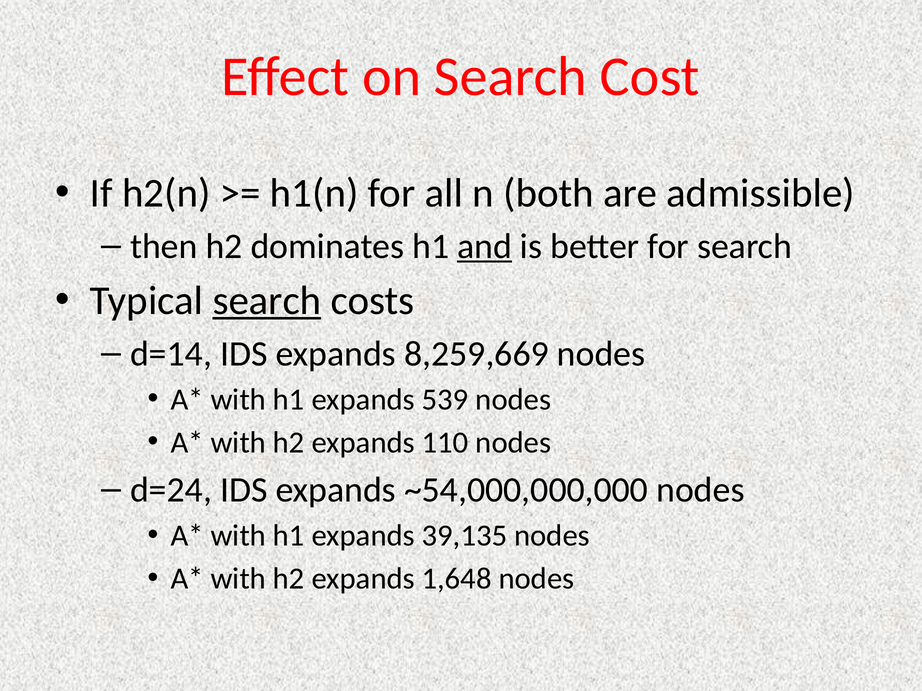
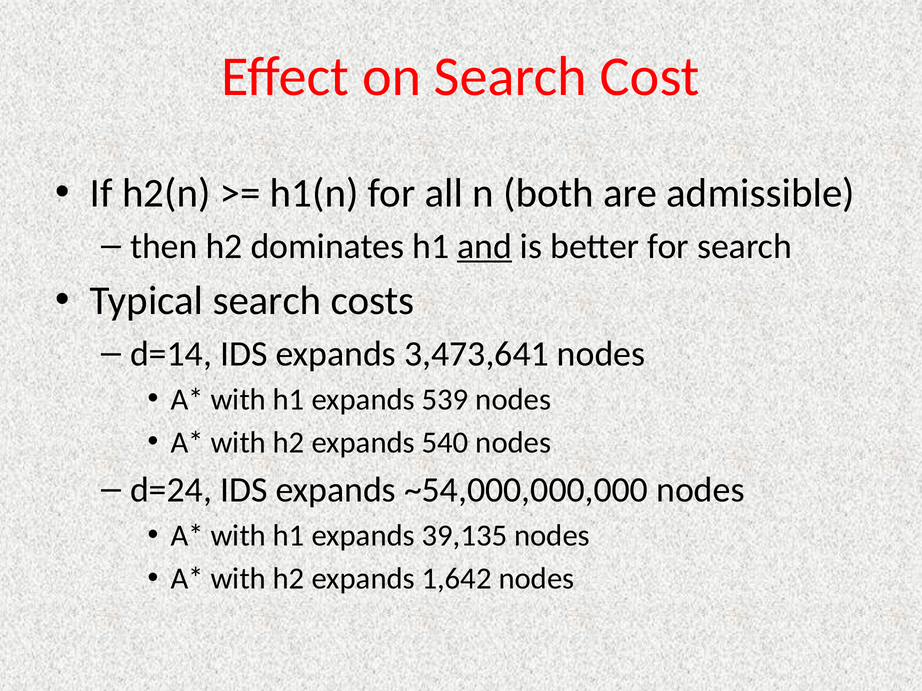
search at (267, 301) underline: present -> none
8,259,669: 8,259,669 -> 3,473,641
110: 110 -> 540
1,648: 1,648 -> 1,642
